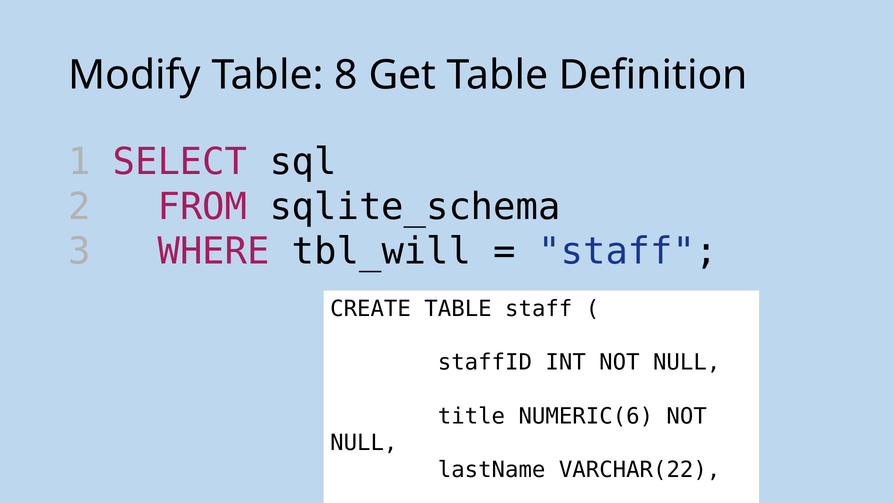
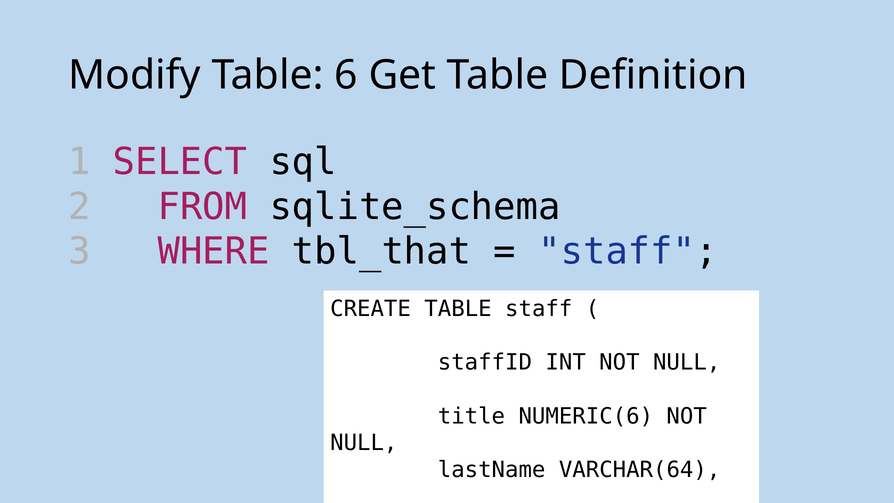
8: 8 -> 6
tbl_will: tbl_will -> tbl_that
VARCHAR(22: VARCHAR(22 -> VARCHAR(64
